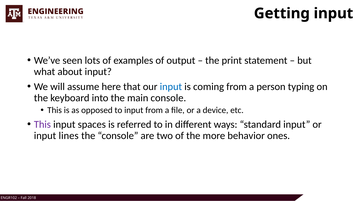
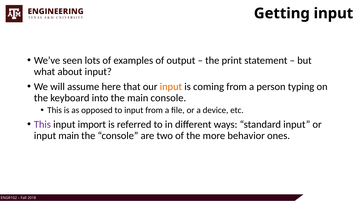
input at (171, 87) colour: blue -> orange
spaces: spaces -> import
input lines: lines -> main
